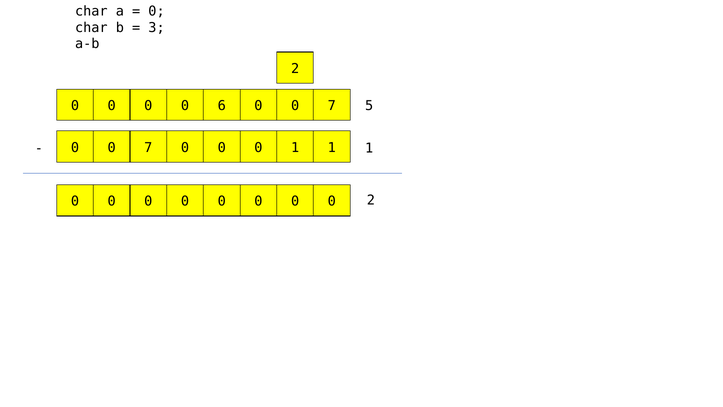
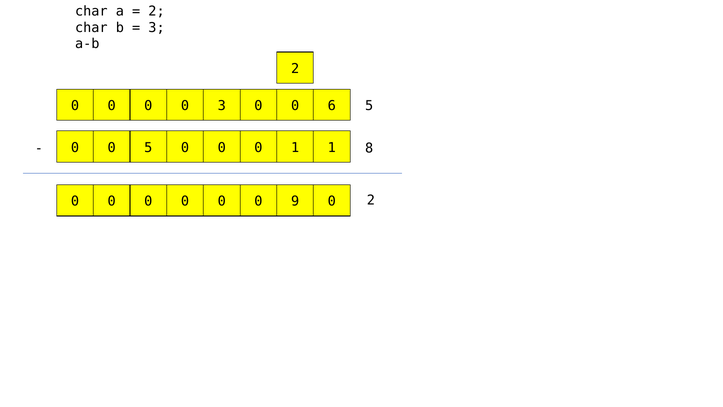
0 at (157, 11): 0 -> 2
0 6: 6 -> 3
7 at (332, 106): 7 -> 6
7 at (148, 147): 7 -> 5
1 1 1: 1 -> 8
0 at (295, 201): 0 -> 9
